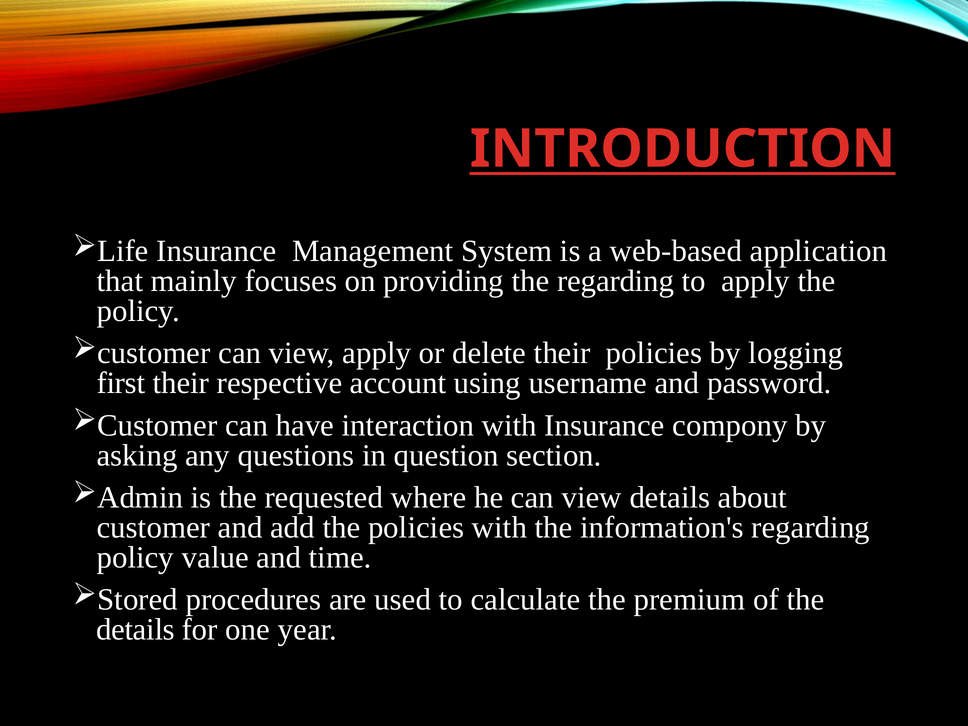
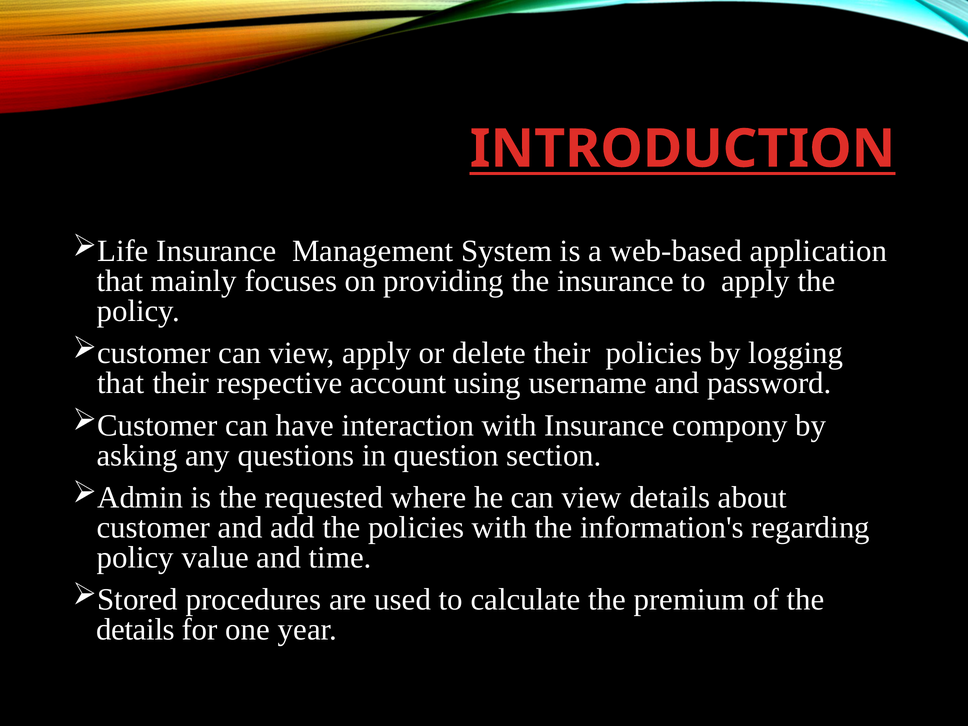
the regarding: regarding -> insurance
first at (121, 383): first -> that
